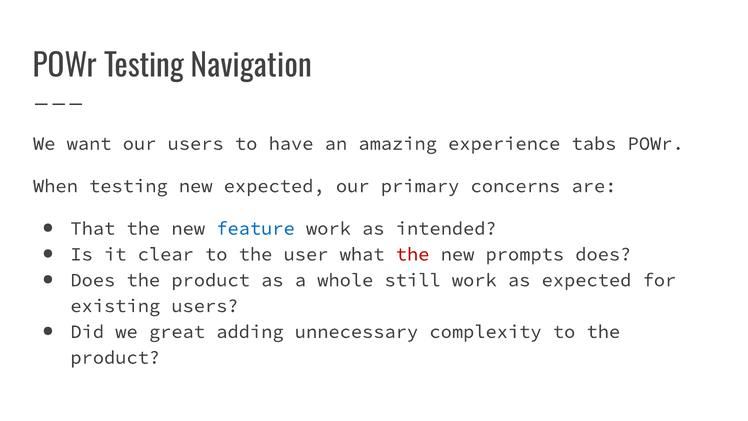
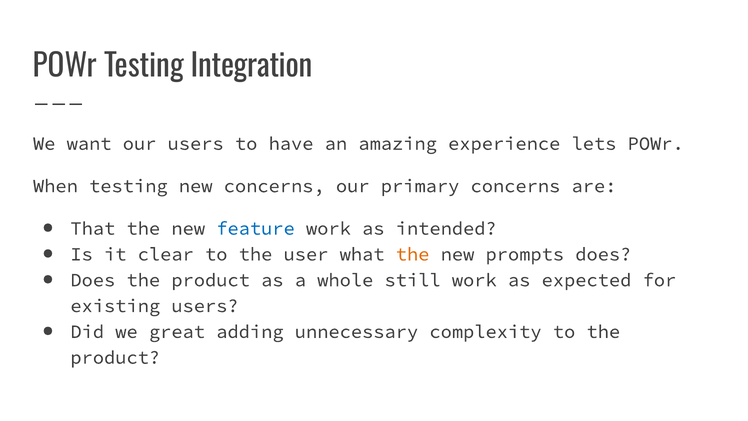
Navigation: Navigation -> Integration
tabs: tabs -> lets
new expected: expected -> concerns
the at (413, 254) colour: red -> orange
